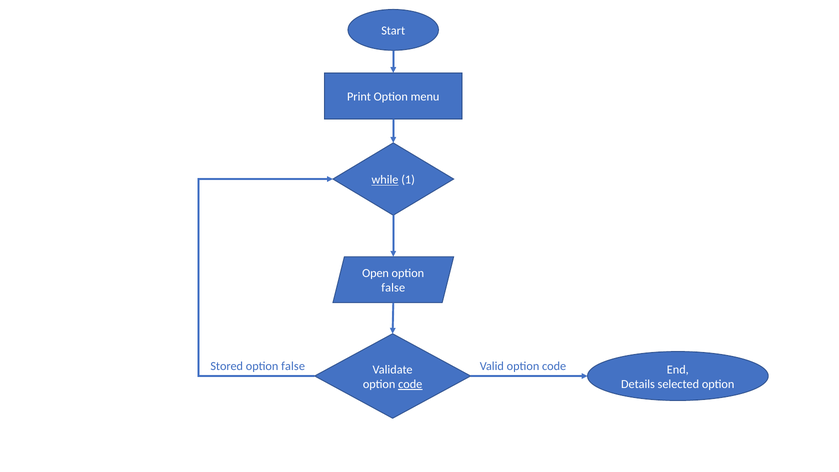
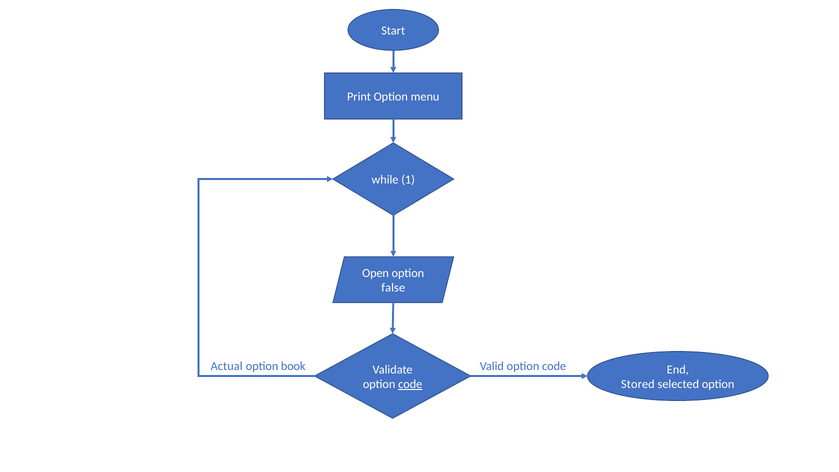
while underline: present -> none
Stored: Stored -> Actual
false at (293, 366): false -> book
Details: Details -> Stored
